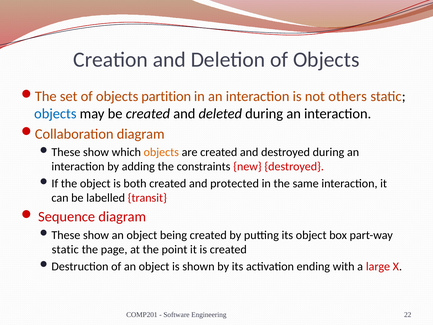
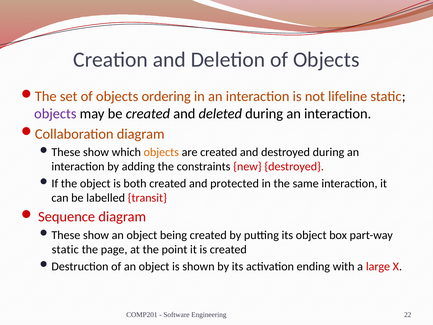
partition: partition -> ordering
others: others -> lifeline
objects at (55, 114) colour: blue -> purple
